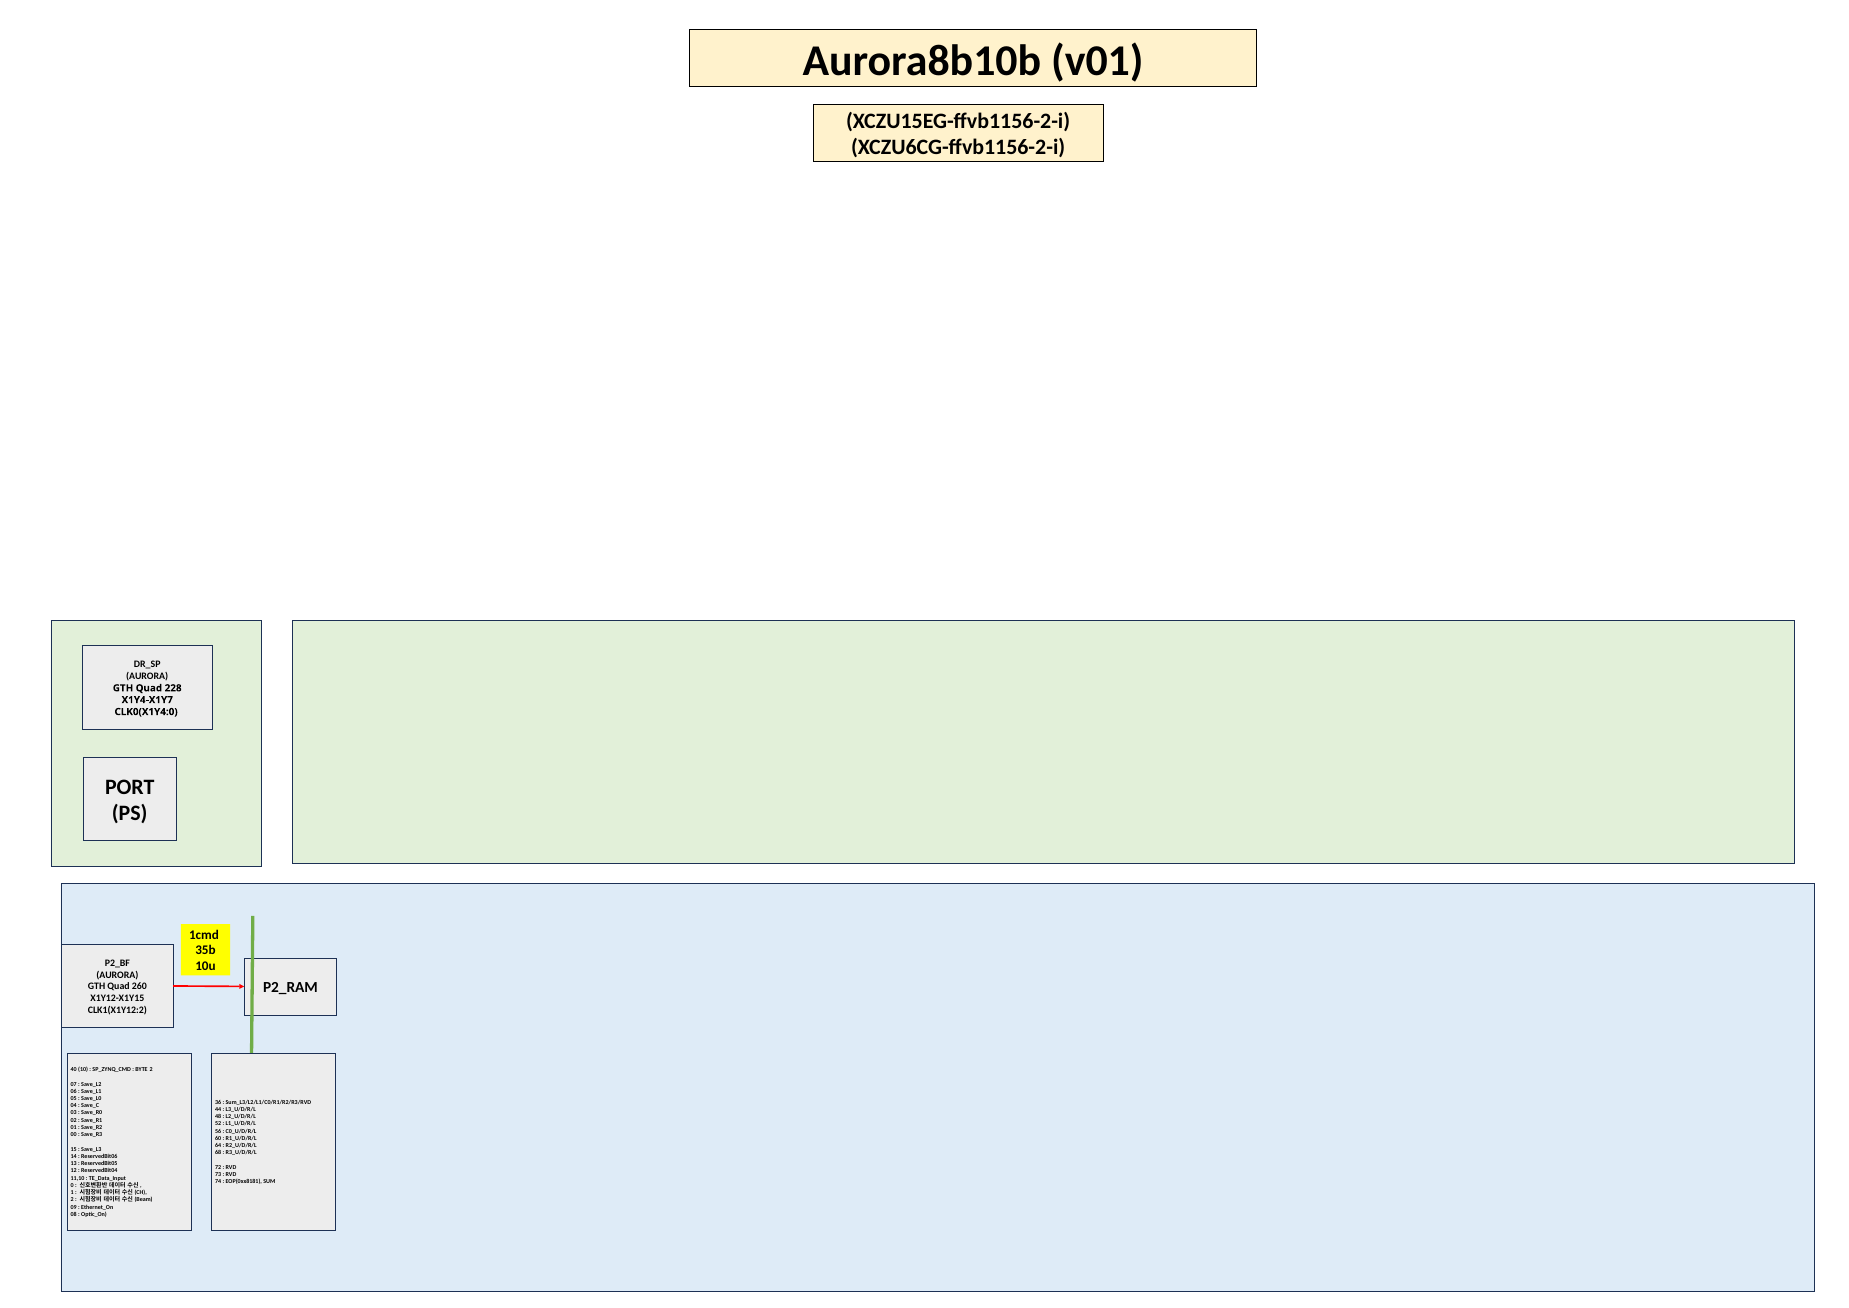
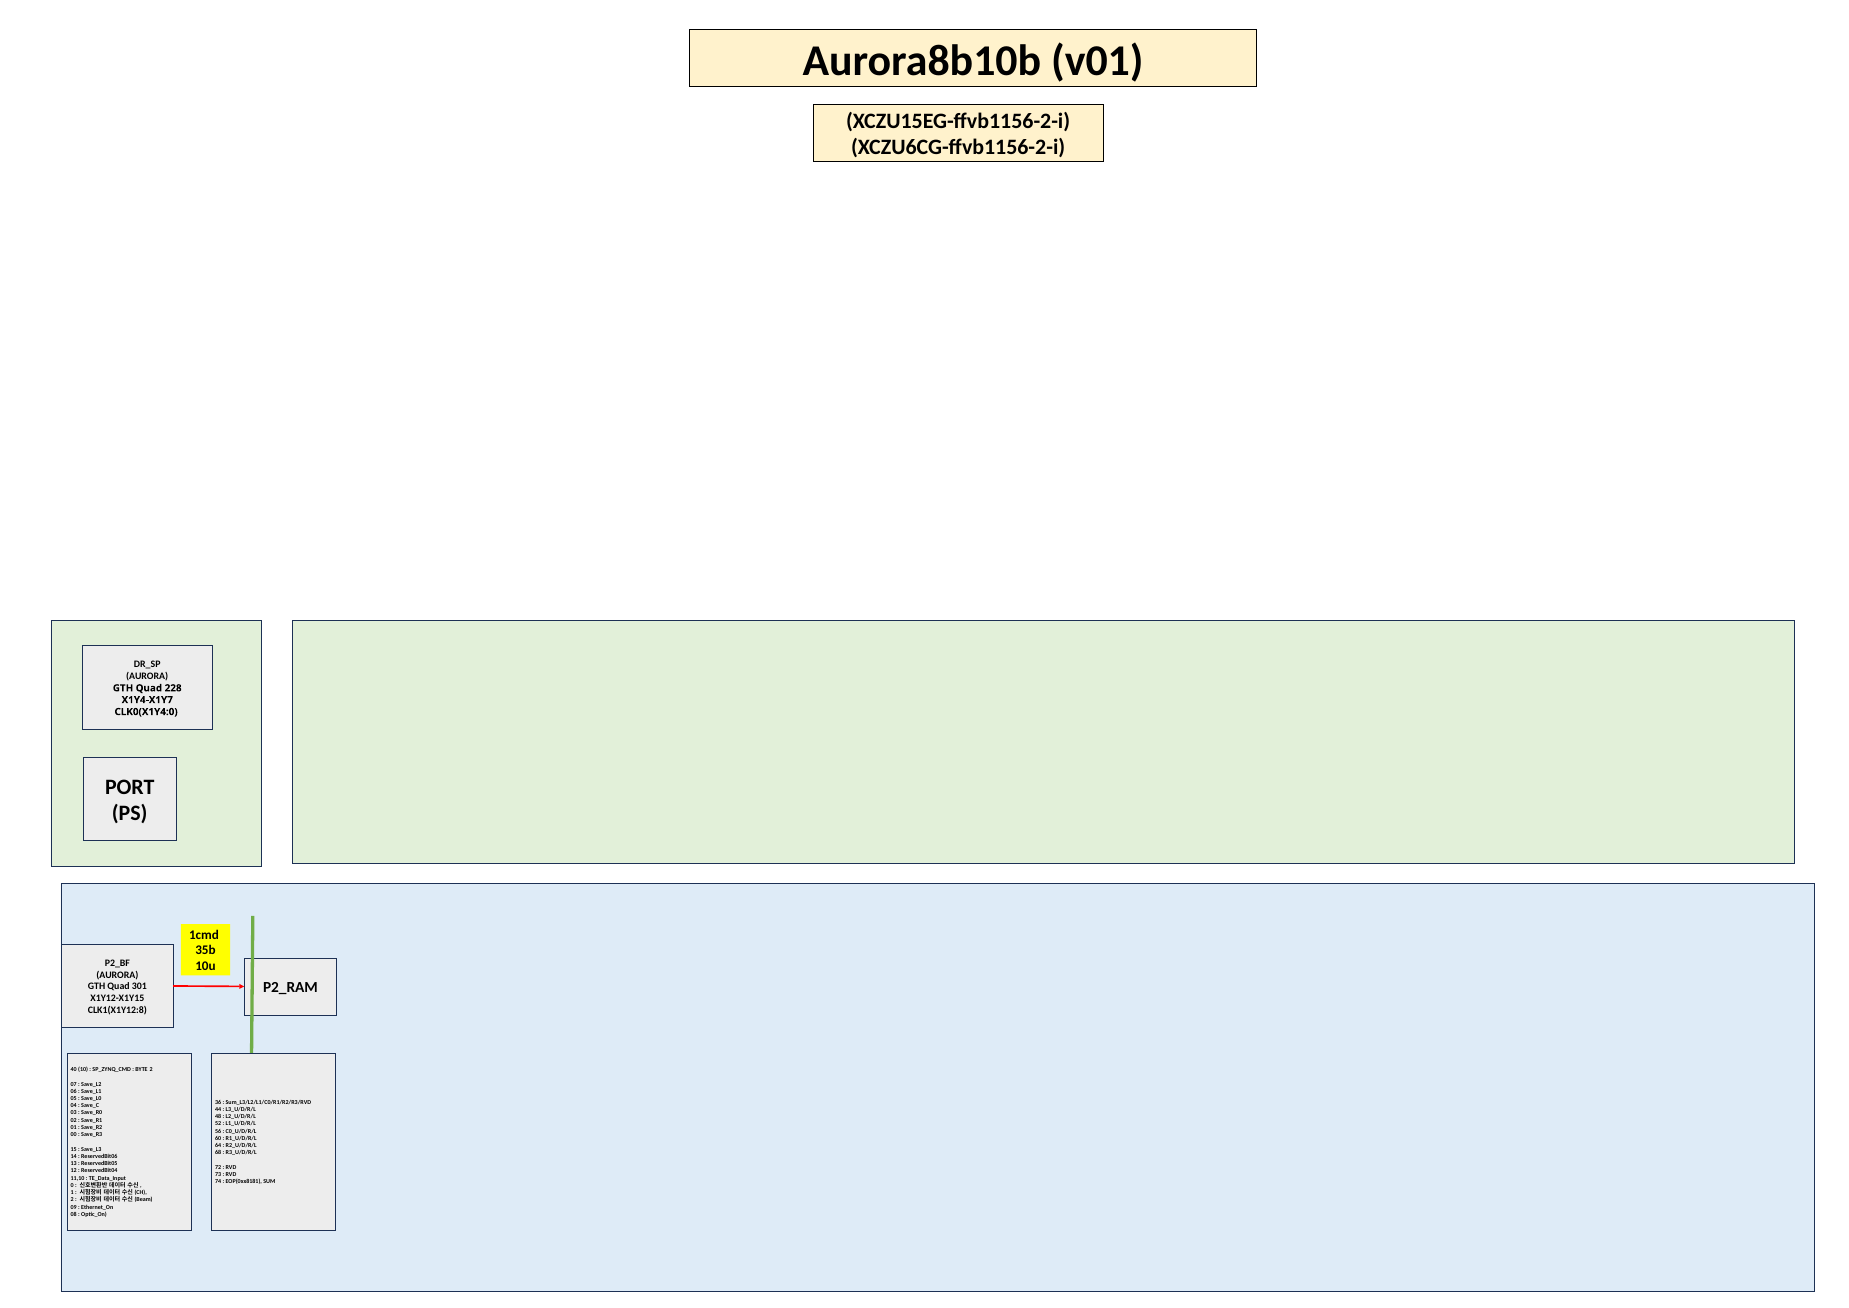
260: 260 -> 301
CLK1(X1Y12:2: CLK1(X1Y12:2 -> CLK1(X1Y12:8
